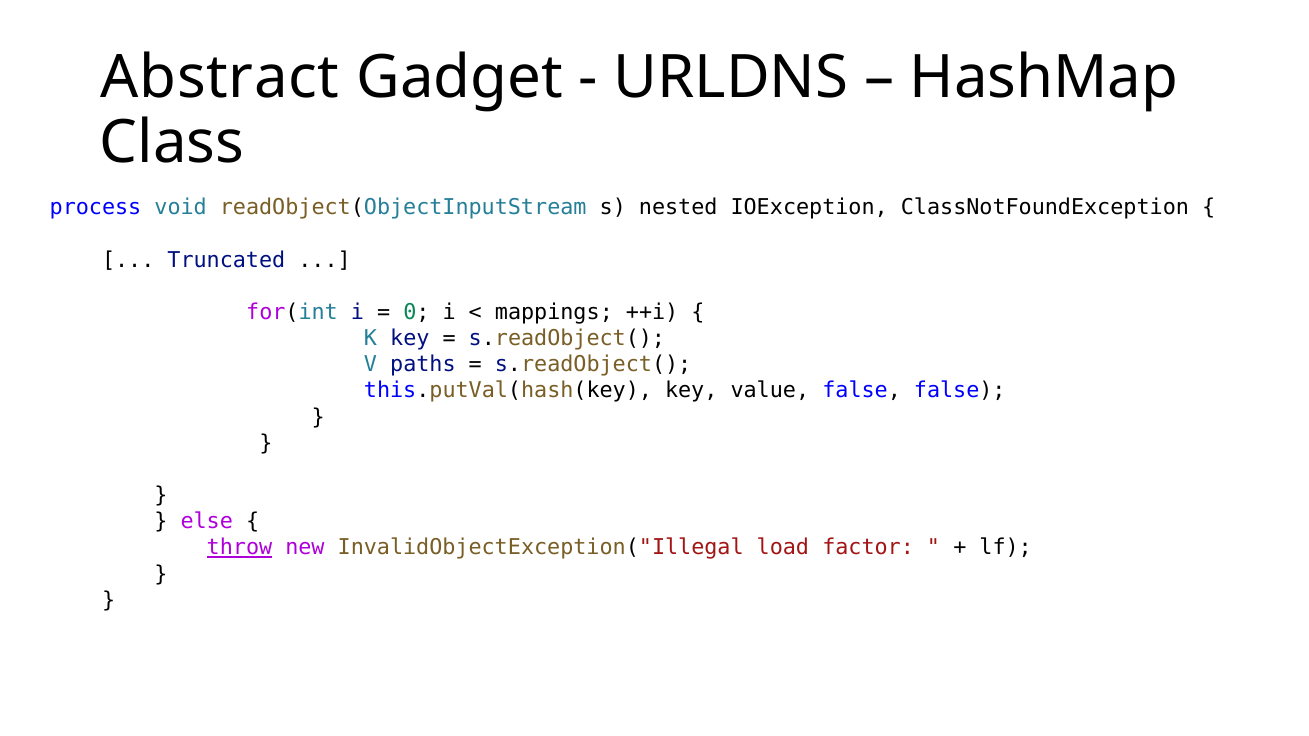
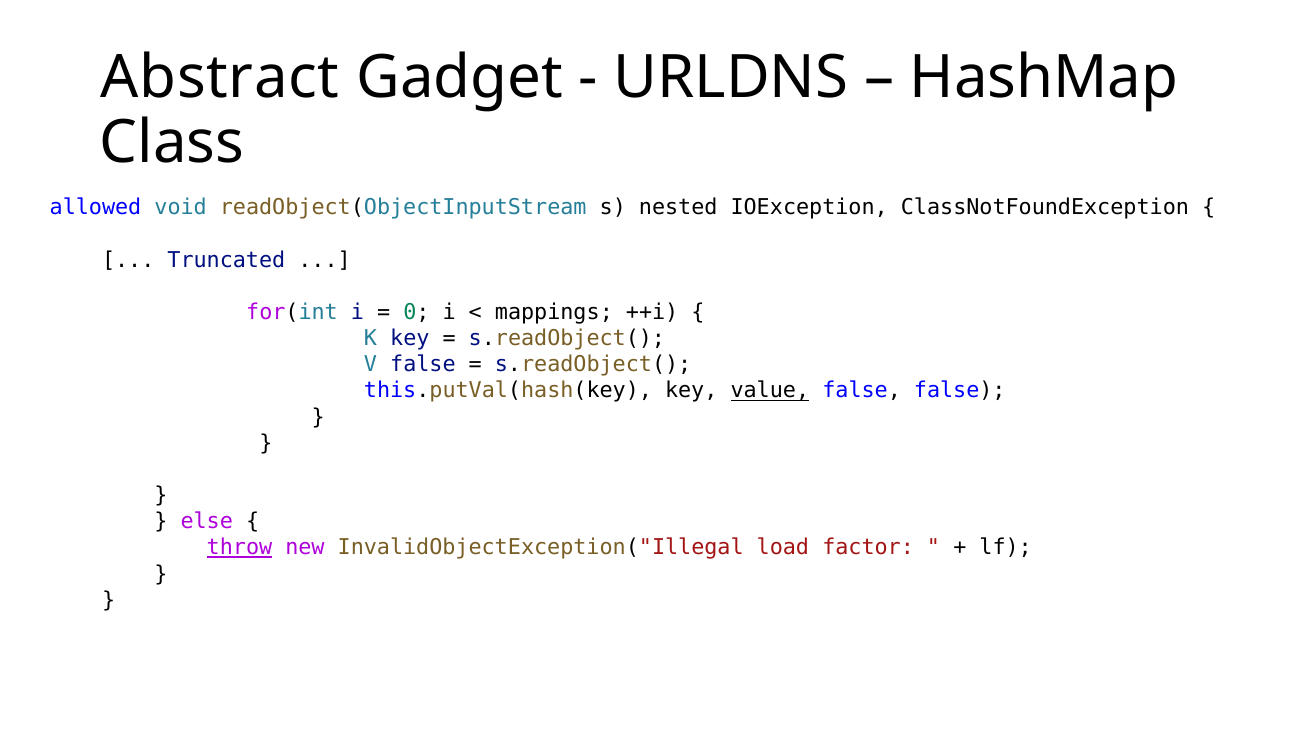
process: process -> allowed
V paths: paths -> false
value underline: none -> present
